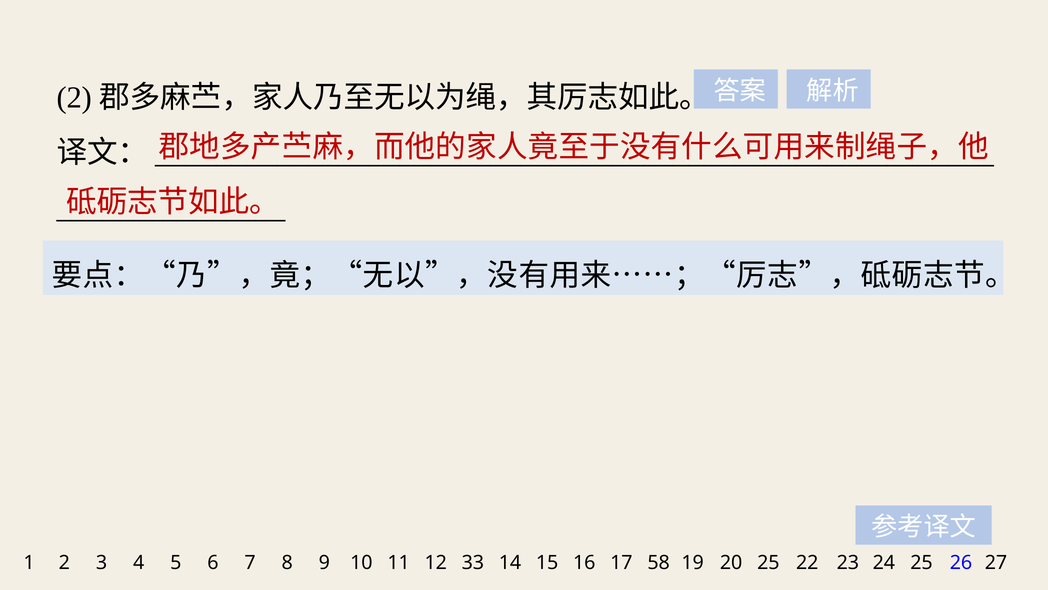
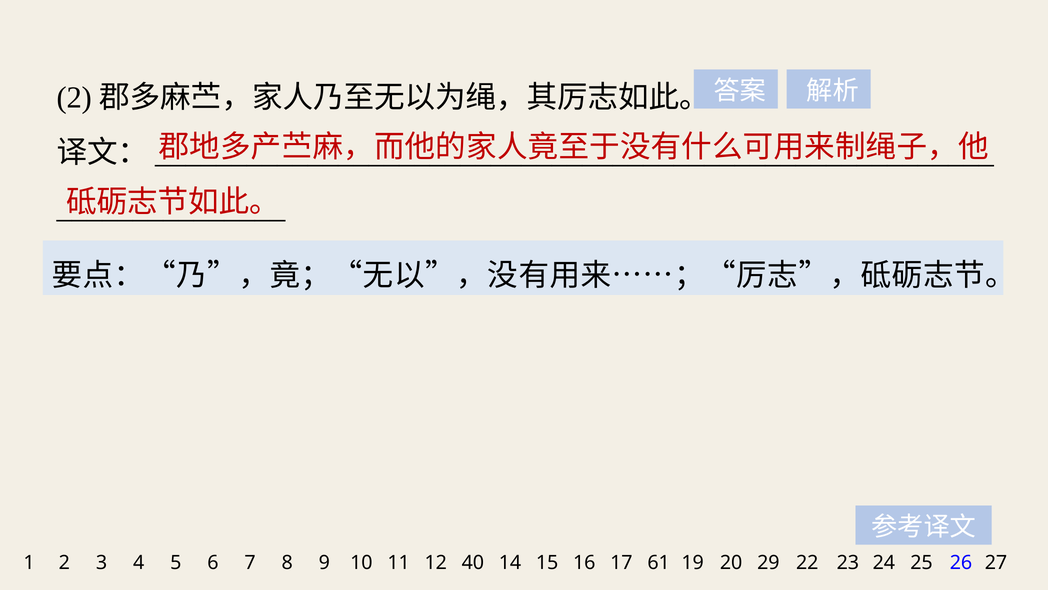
33: 33 -> 40
58: 58 -> 61
17 25: 25 -> 29
